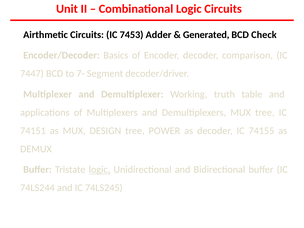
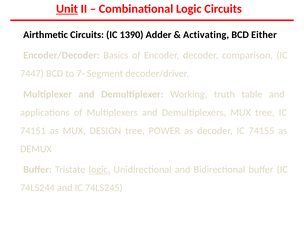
Unit underline: none -> present
7453: 7453 -> 1390
Generated: Generated -> Activating
Check: Check -> Either
